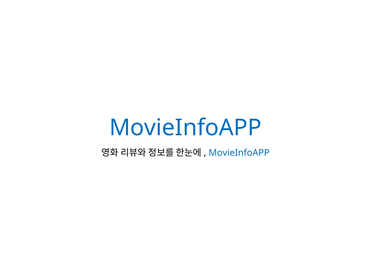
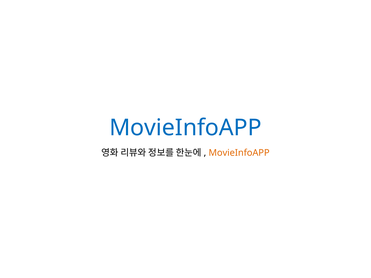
MovieInfoAPP at (239, 153) colour: blue -> orange
